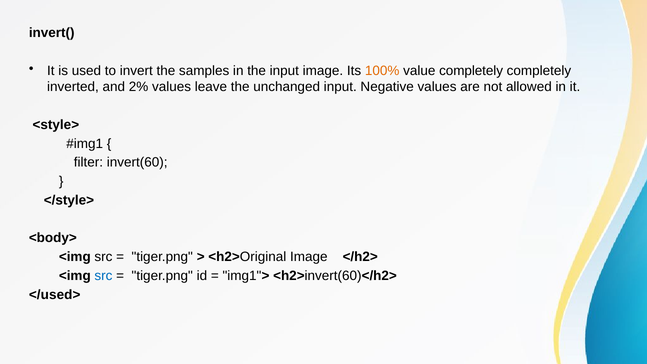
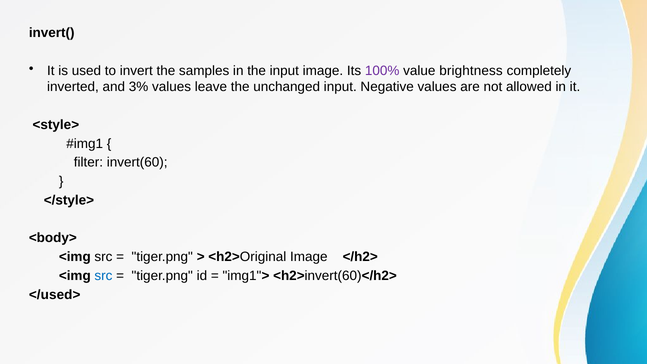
100% colour: orange -> purple
value completely: completely -> brightness
2%: 2% -> 3%
